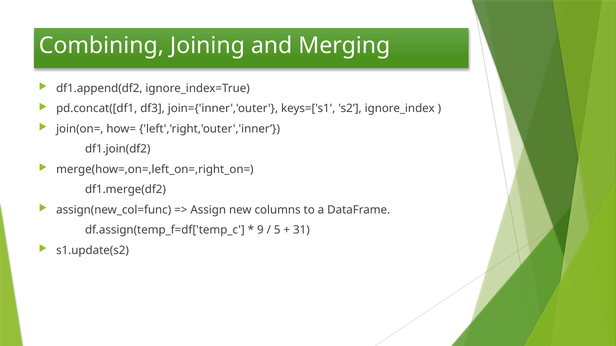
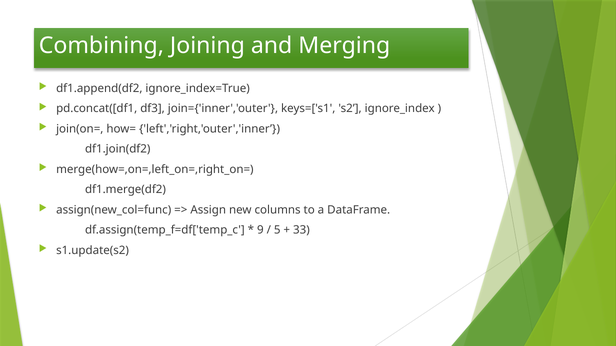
31: 31 -> 33
